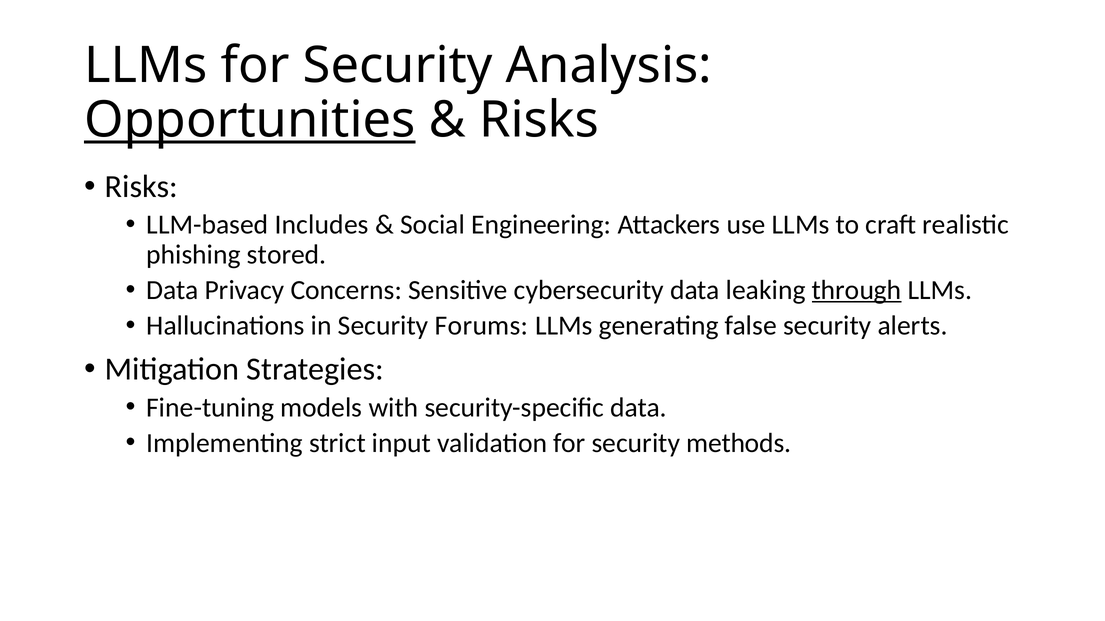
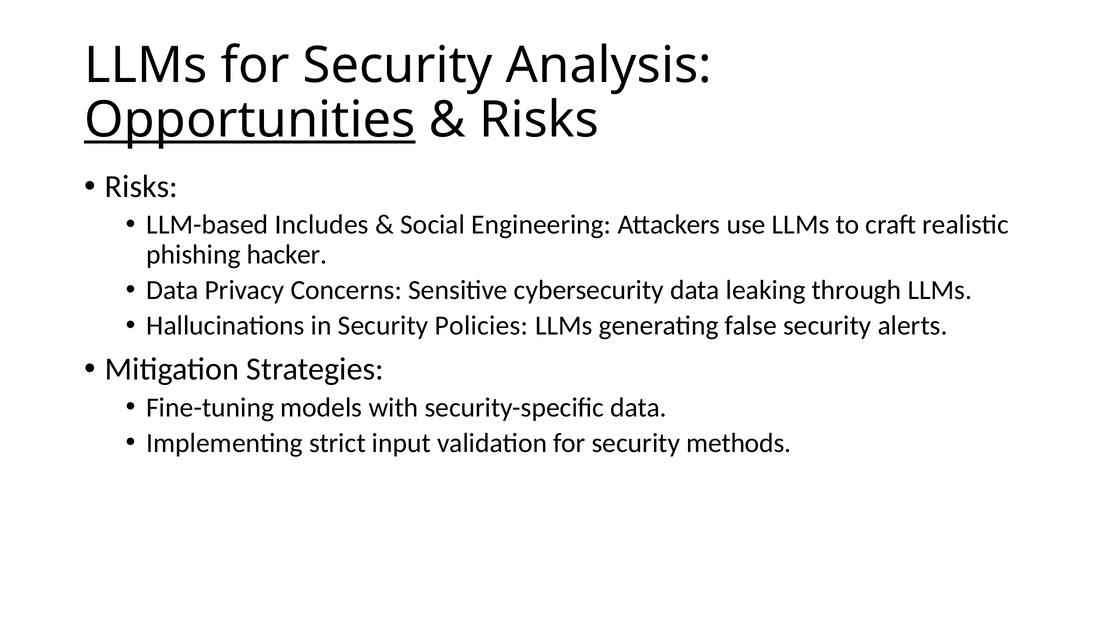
stored: stored -> hacker
through underline: present -> none
Forums: Forums -> Policies
